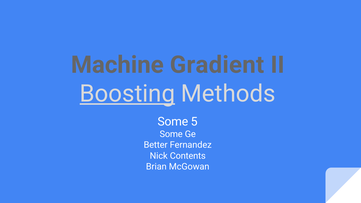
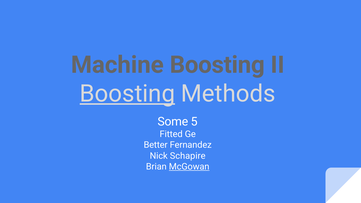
Machine Gradient: Gradient -> Boosting
Some at (171, 134): Some -> Fitted
Contents: Contents -> Schapire
McGowan underline: none -> present
